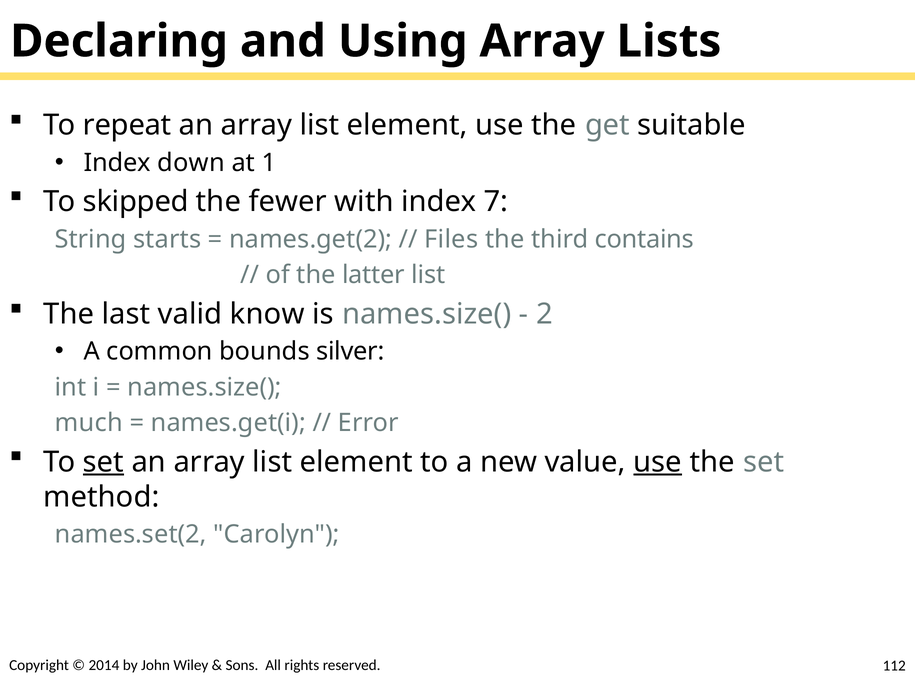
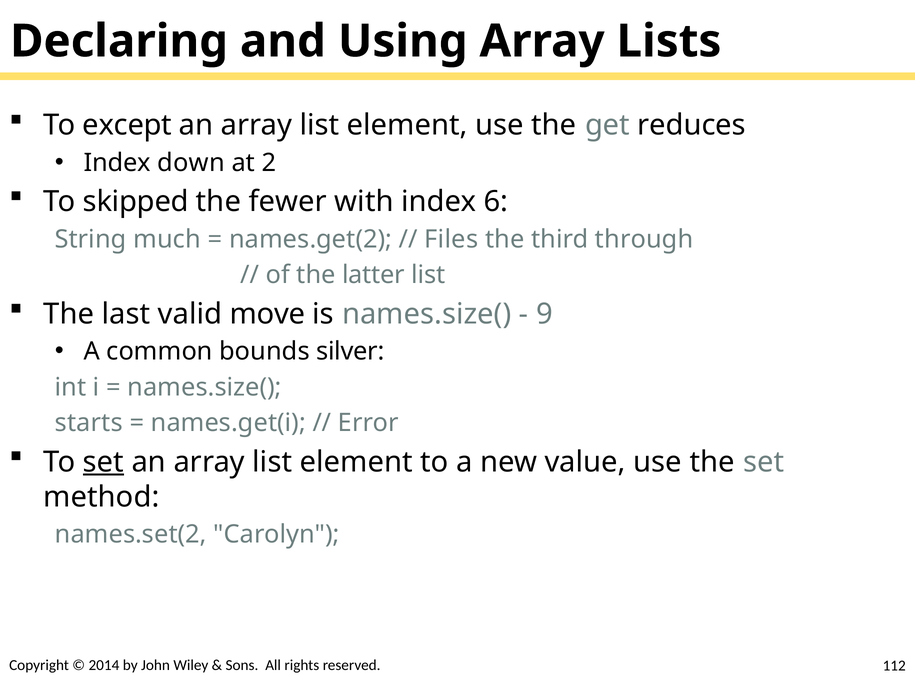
repeat: repeat -> except
suitable: suitable -> reduces
1: 1 -> 2
7: 7 -> 6
starts: starts -> much
contains: contains -> through
know: know -> move
2: 2 -> 9
much: much -> starts
use at (658, 462) underline: present -> none
